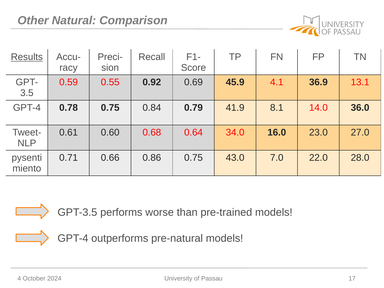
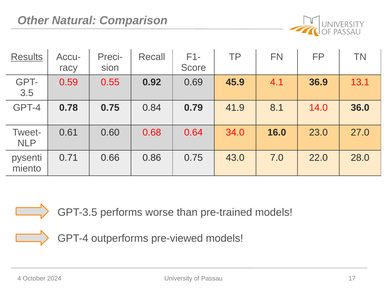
pre-natural: pre-natural -> pre-viewed
